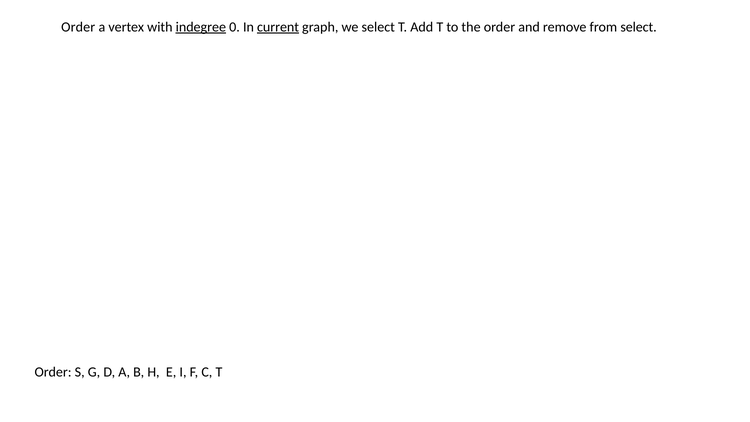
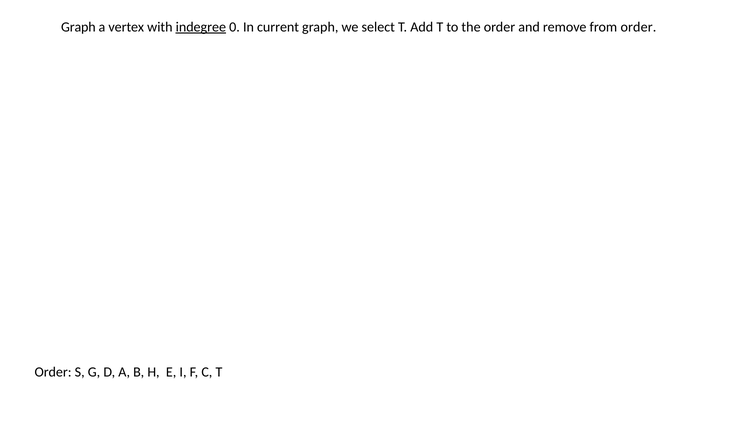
Order at (78, 27): Order -> Graph
current underline: present -> none
from select: select -> order
